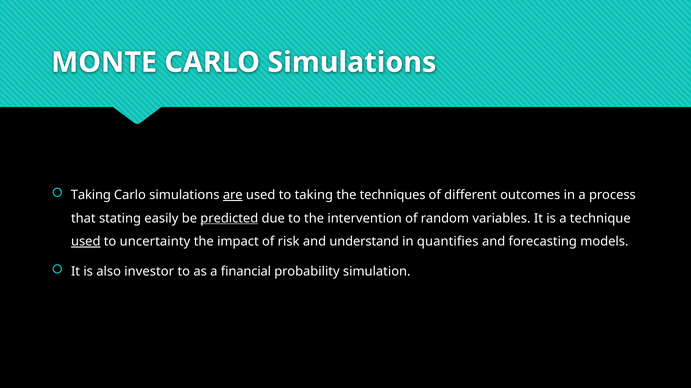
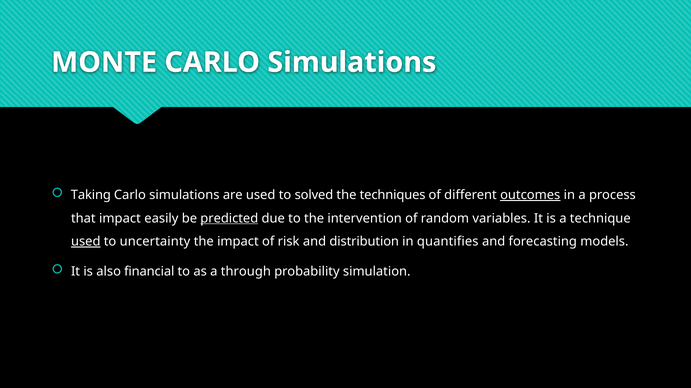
are underline: present -> none
to taking: taking -> solved
outcomes underline: none -> present
that stating: stating -> impact
understand: understand -> distribution
investor: investor -> financial
financial: financial -> through
